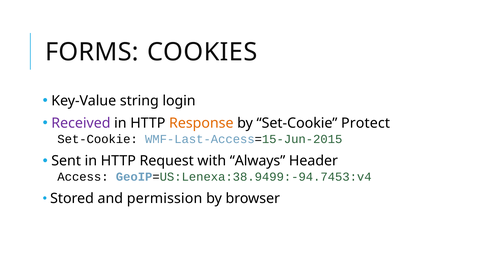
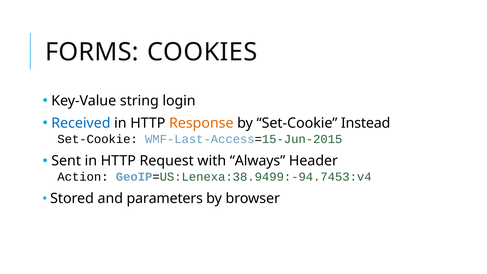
Received colour: purple -> blue
Protect: Protect -> Instead
Access: Access -> Action
permission: permission -> parameters
